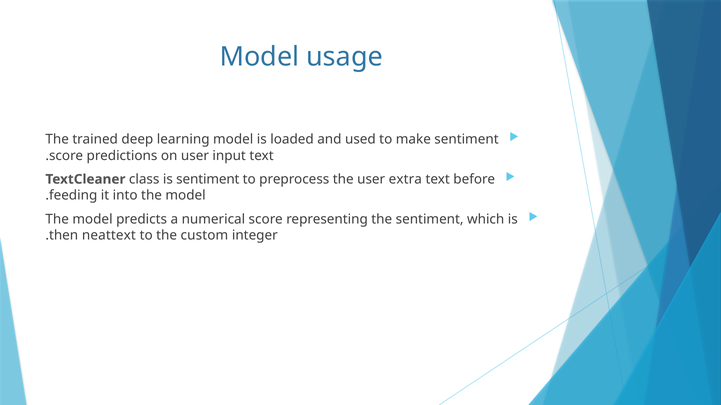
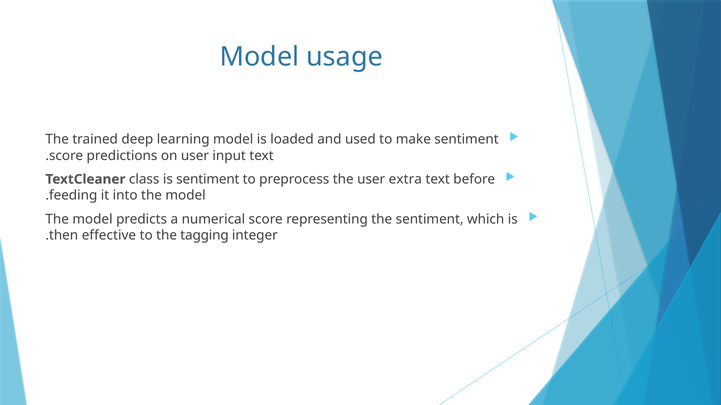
neattext: neattext -> effective
custom: custom -> tagging
